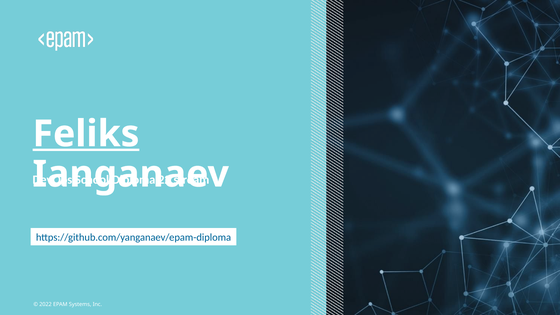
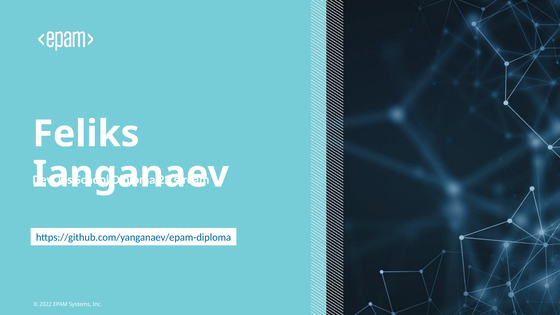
Feliks underline: present -> none
